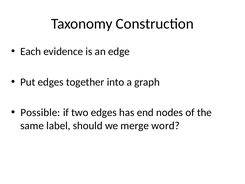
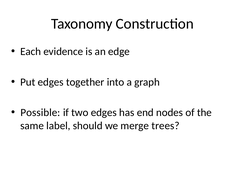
word: word -> trees
